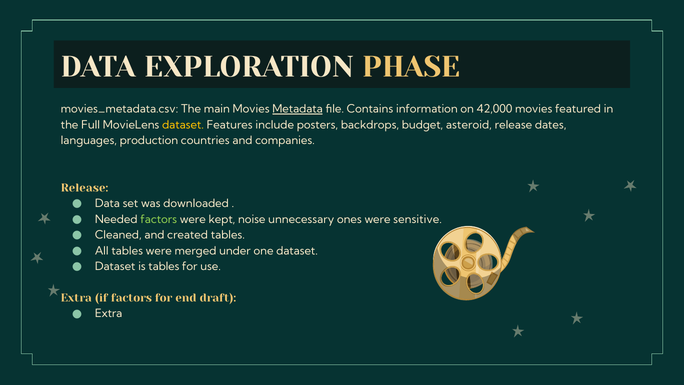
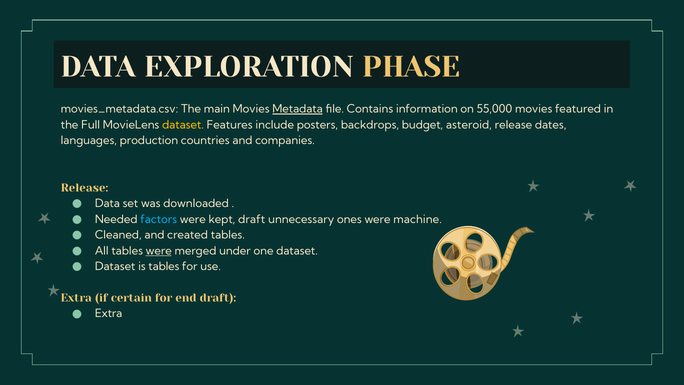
42,000: 42,000 -> 55,000
factors at (159, 219) colour: light green -> light blue
kept noise: noise -> draft
sensitive: sensitive -> machine
were at (159, 251) underline: none -> present
if factors: factors -> certain
